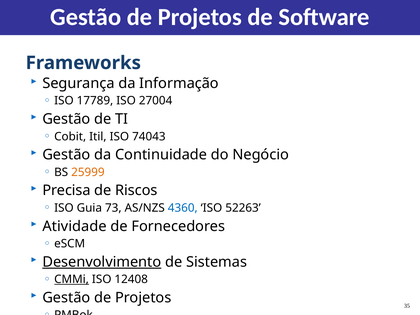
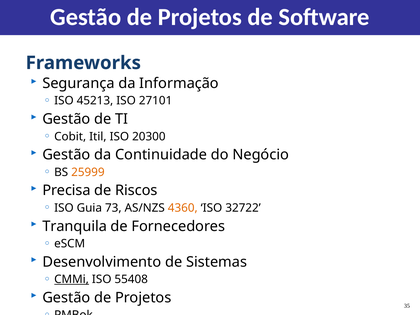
17789: 17789 -> 45213
27004: 27004 -> 27101
74043: 74043 -> 20300
4360 colour: blue -> orange
52263: 52263 -> 32722
Atividade: Atividade -> Tranquila
Desenvolvimento underline: present -> none
12408: 12408 -> 55408
